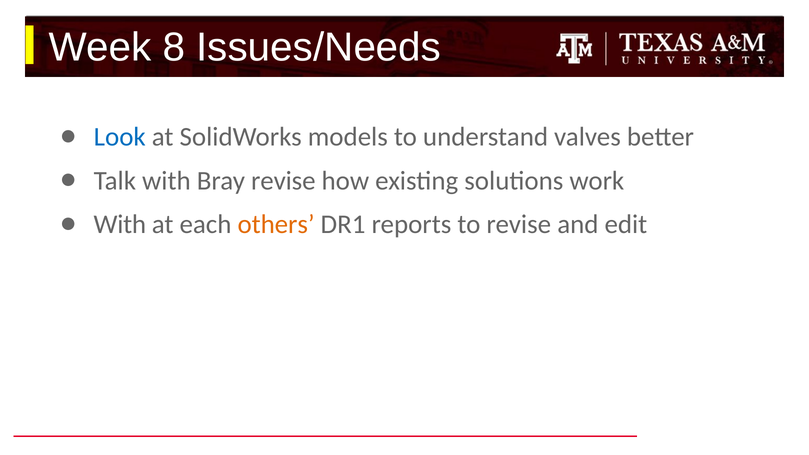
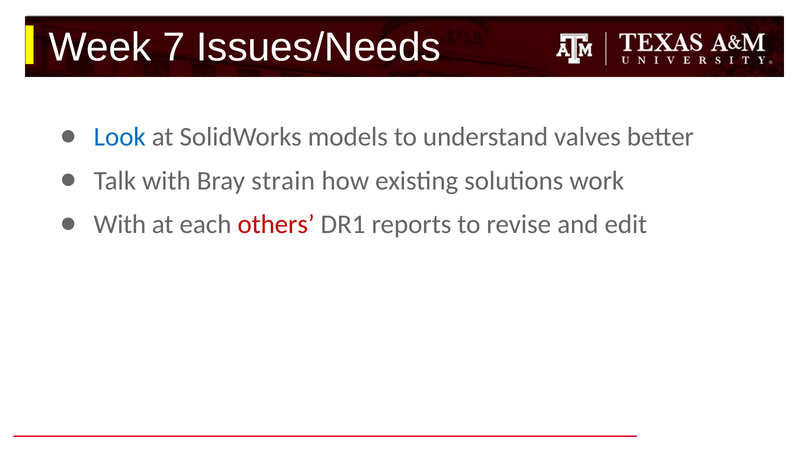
8: 8 -> 7
Bray revise: revise -> strain
others colour: orange -> red
